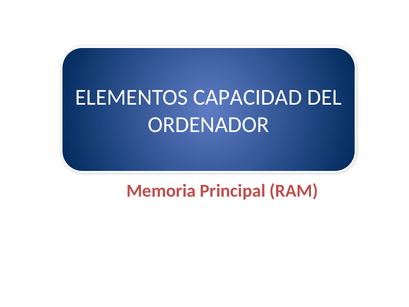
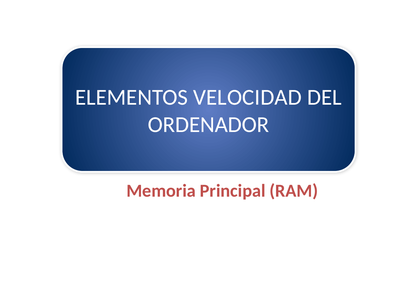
CAPACIDAD: CAPACIDAD -> VELOCIDAD
